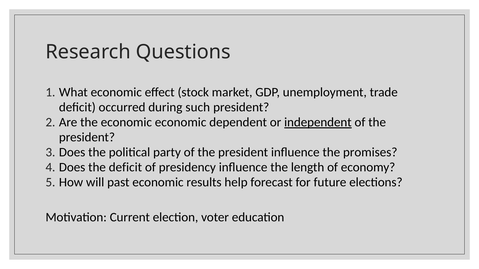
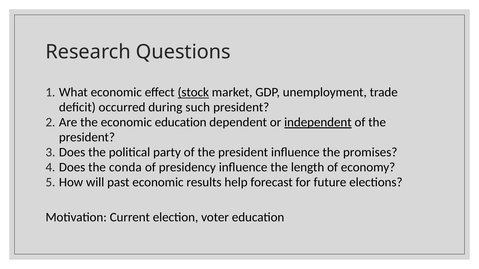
stock underline: none -> present
economic economic: economic -> education
the deficit: deficit -> conda
